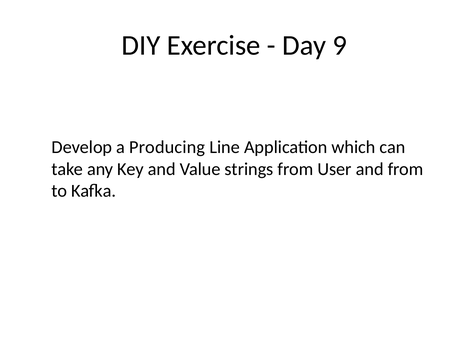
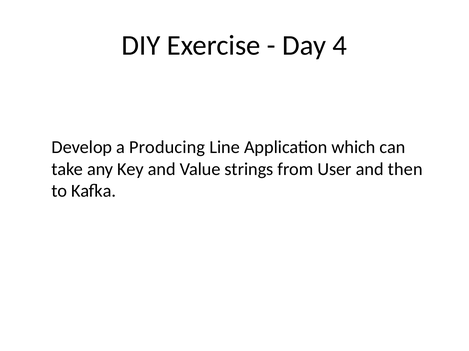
9: 9 -> 4
and from: from -> then
